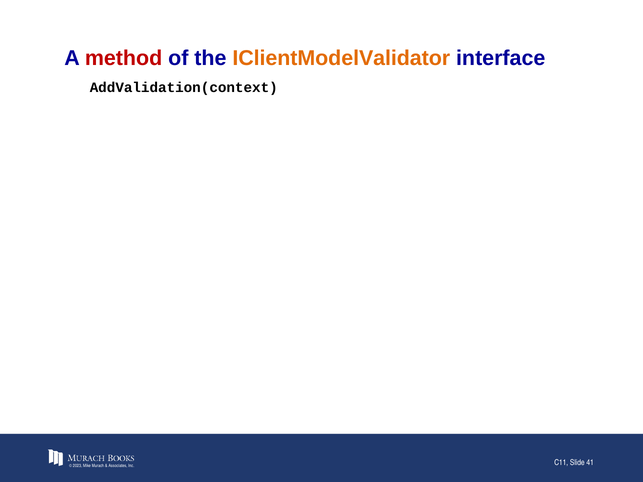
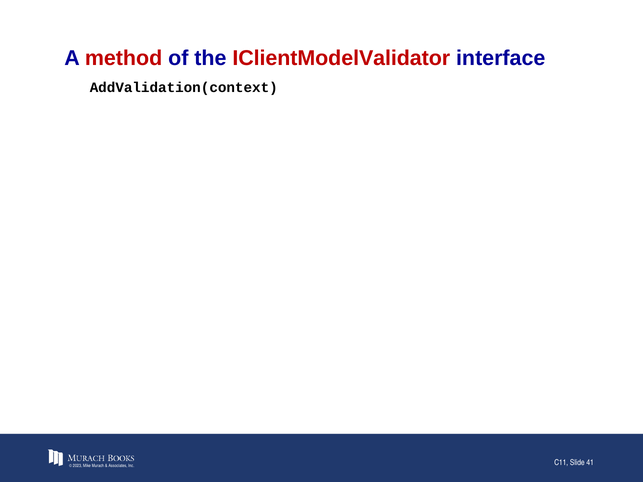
IClientModelValidator colour: orange -> red
